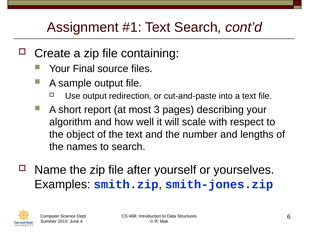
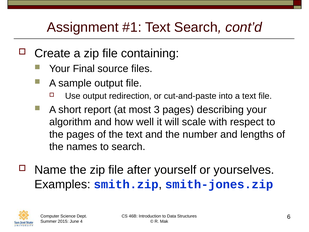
the object: object -> pages
